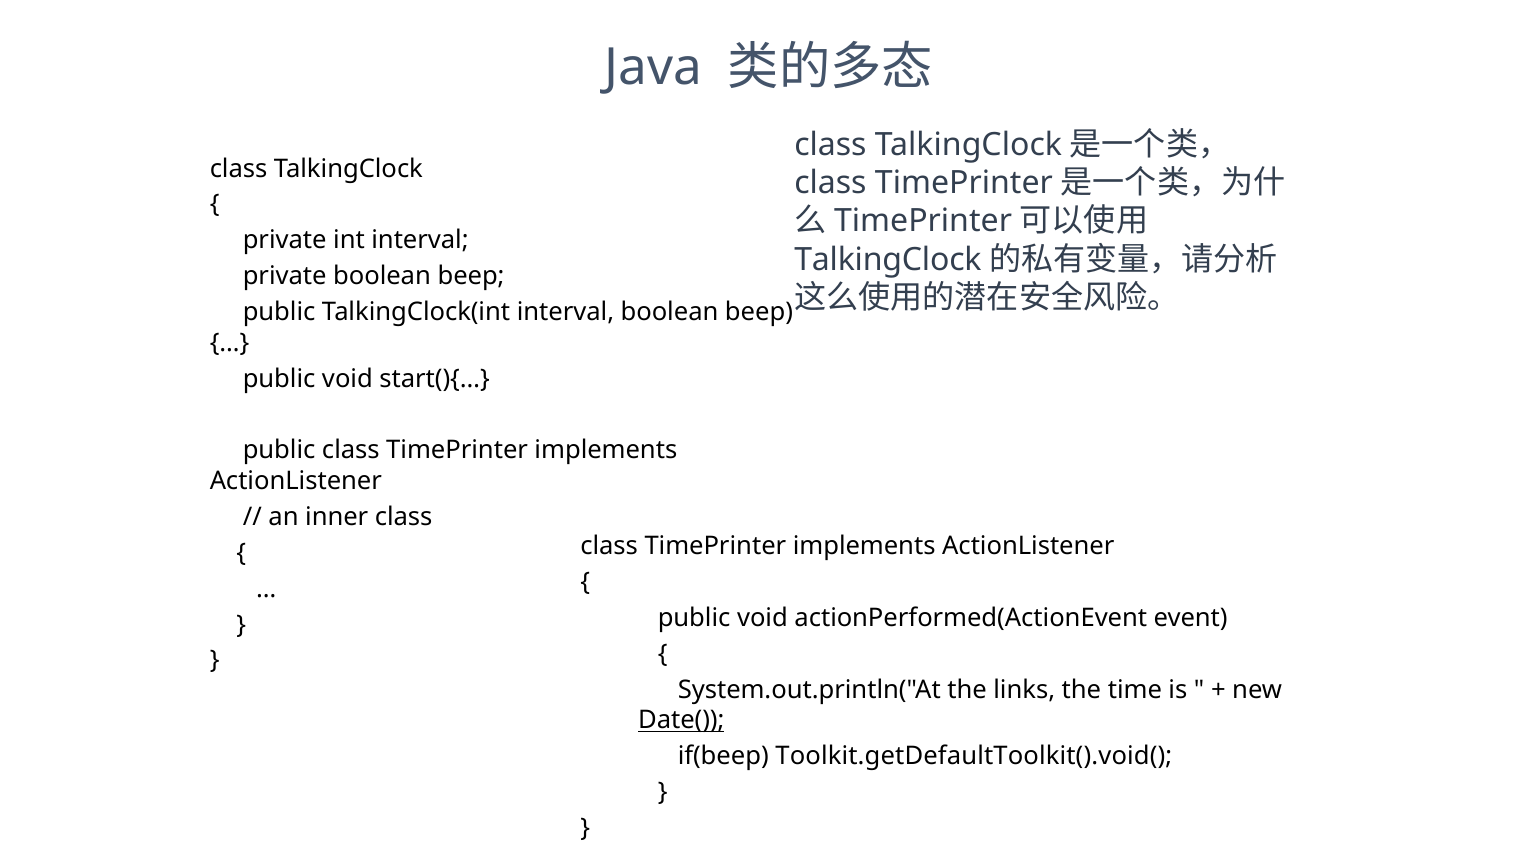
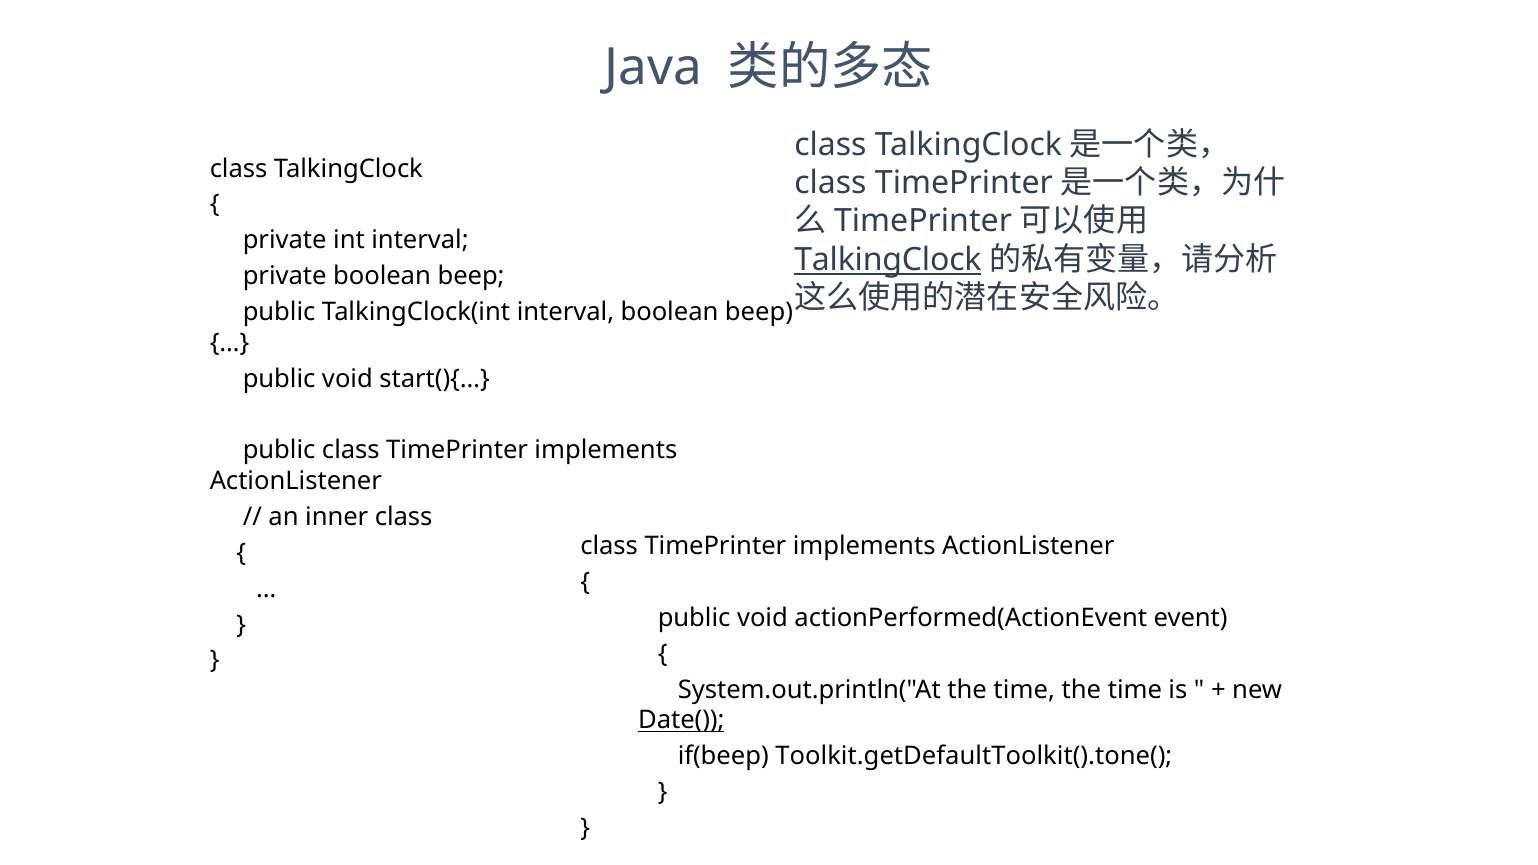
TalkingClock at (888, 260) underline: none -> present
System.out.println("At the links: links -> time
Toolkit.getDefaultToolkit().void(: Toolkit.getDefaultToolkit().void( -> Toolkit.getDefaultToolkit().tone(
